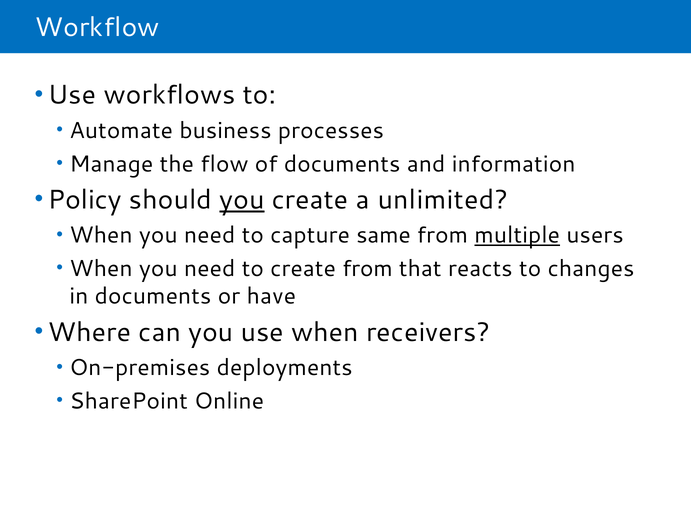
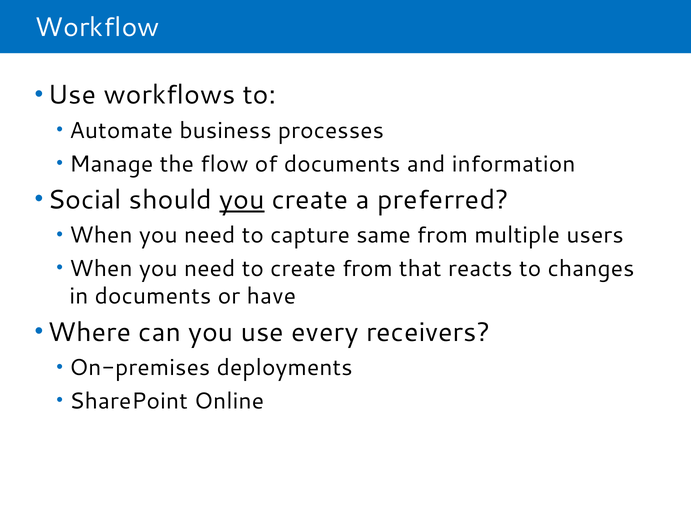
Policy: Policy -> Social
unlimited: unlimited -> preferred
multiple underline: present -> none
use when: when -> every
